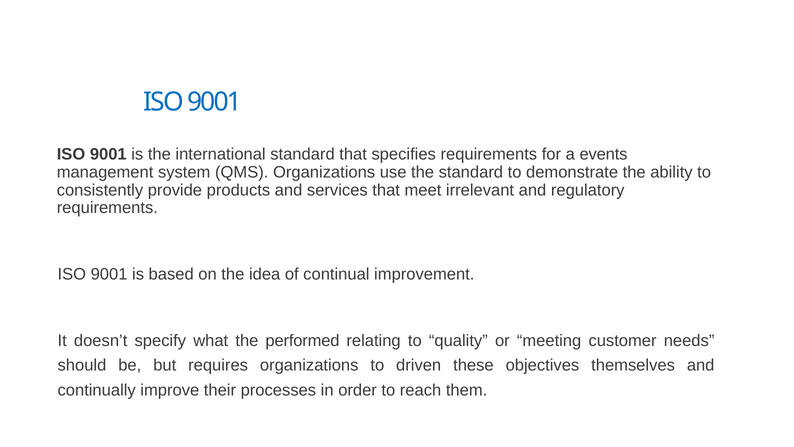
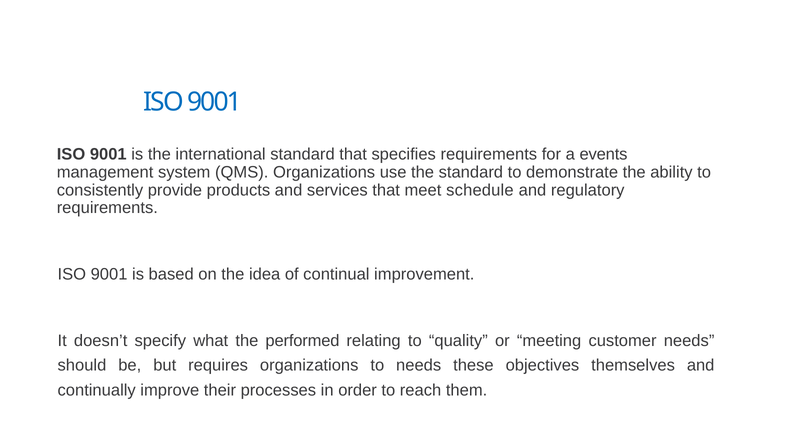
irrelevant: irrelevant -> schedule
to driven: driven -> needs
